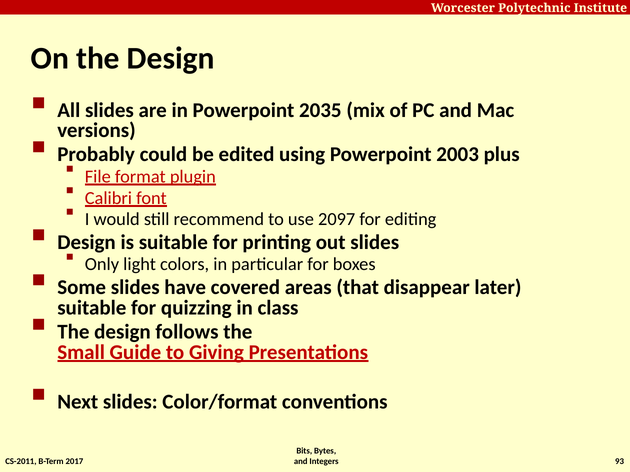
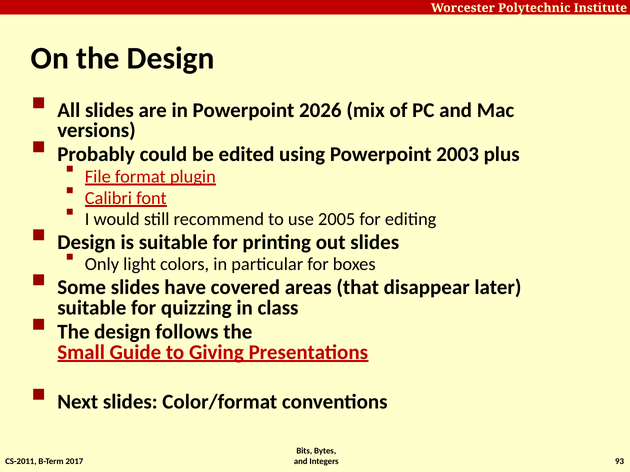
2035: 2035 -> 2026
2097: 2097 -> 2005
